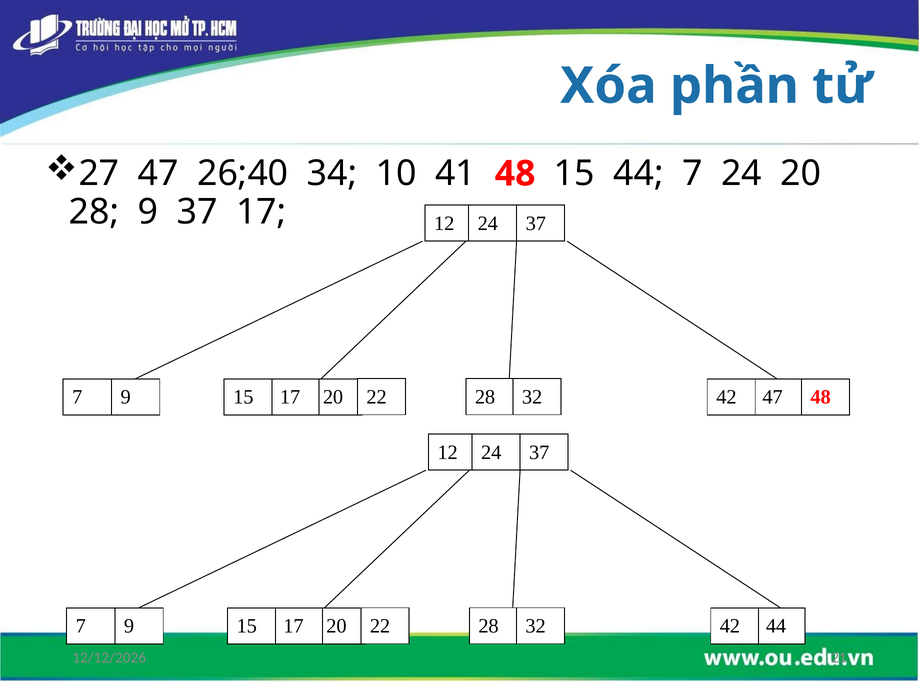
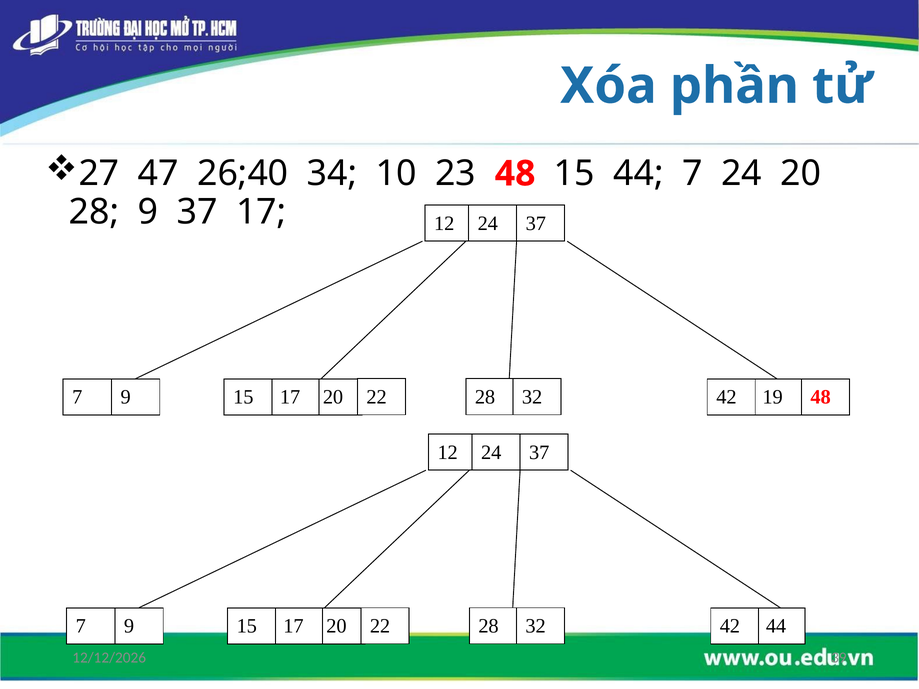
41: 41 -> 23
15 47: 47 -> 19
21: 21 -> 39
